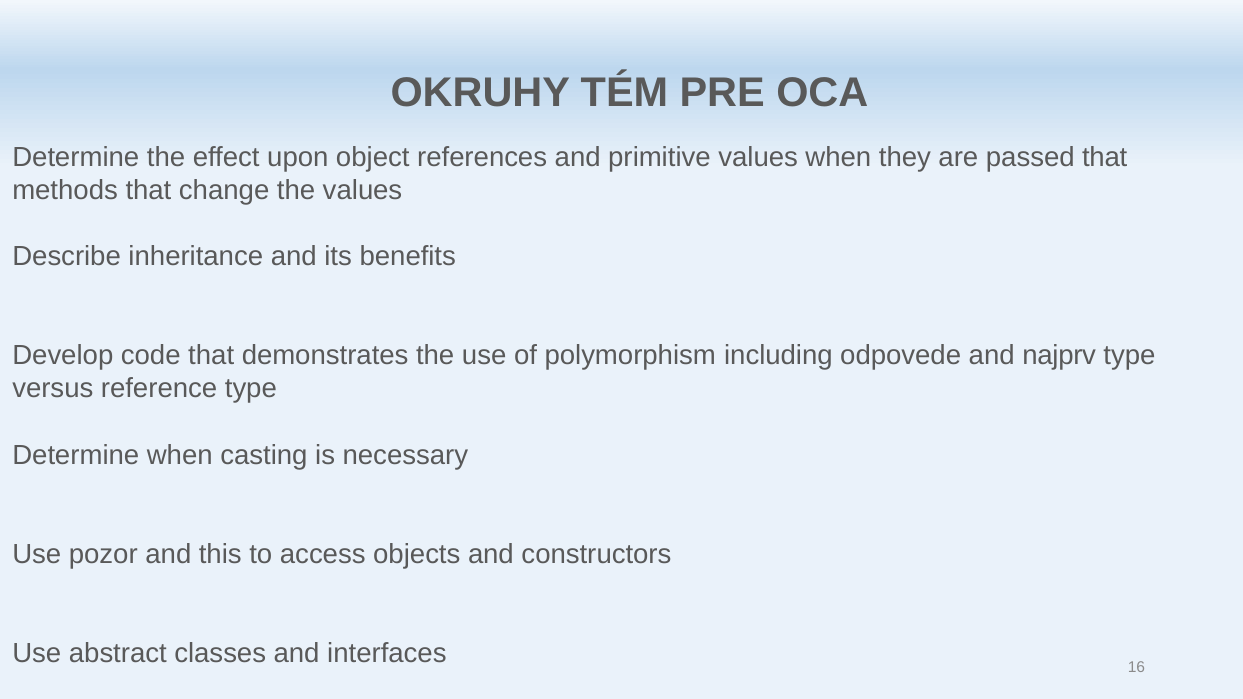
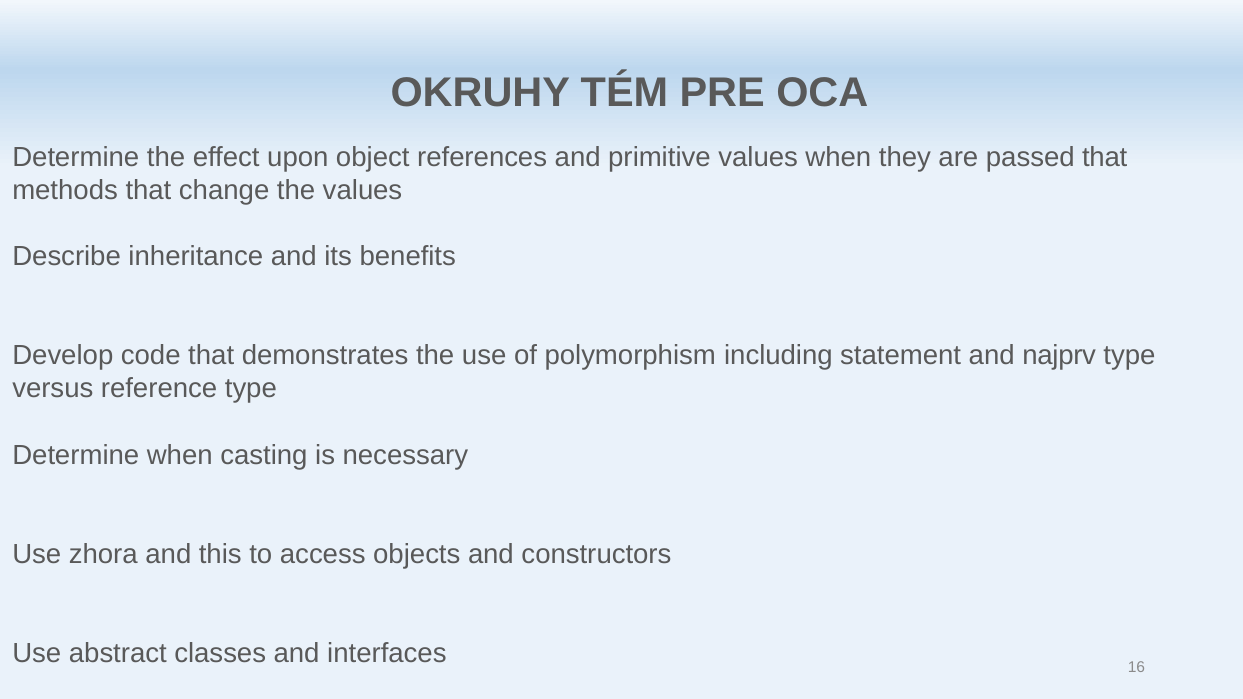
odpovede: odpovede -> statement
pozor: pozor -> zhora
